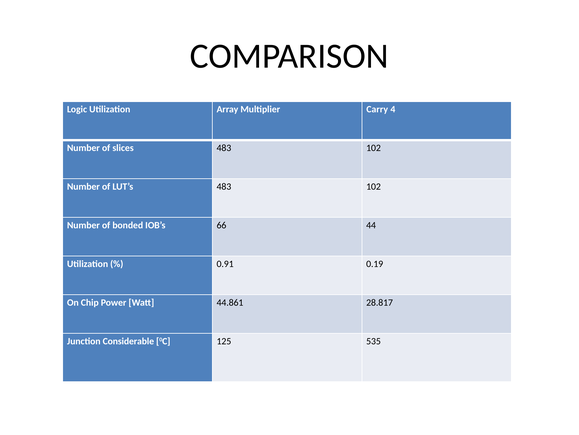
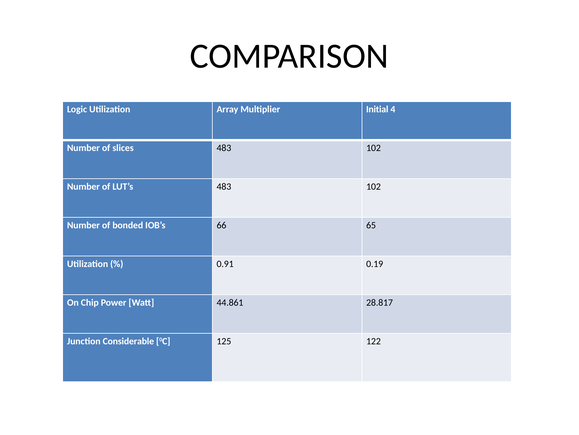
Carry: Carry -> Initial
44: 44 -> 65
535: 535 -> 122
